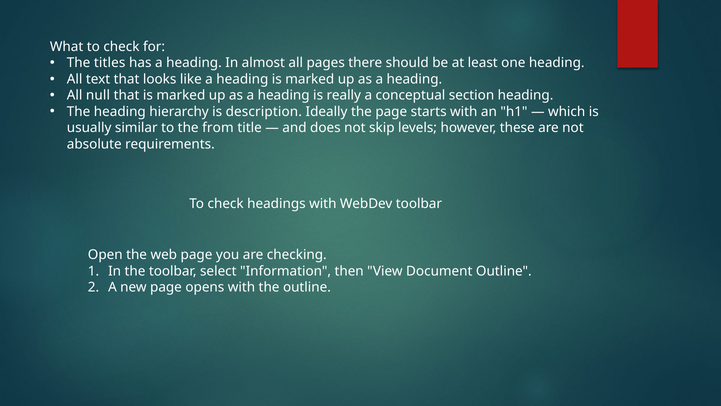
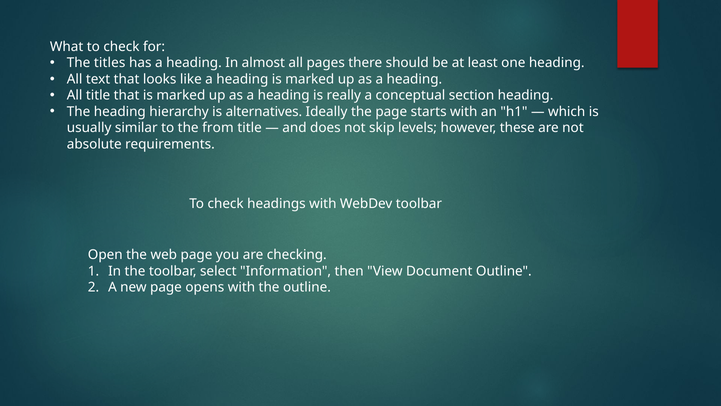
All null: null -> title
description: description -> alternatives
